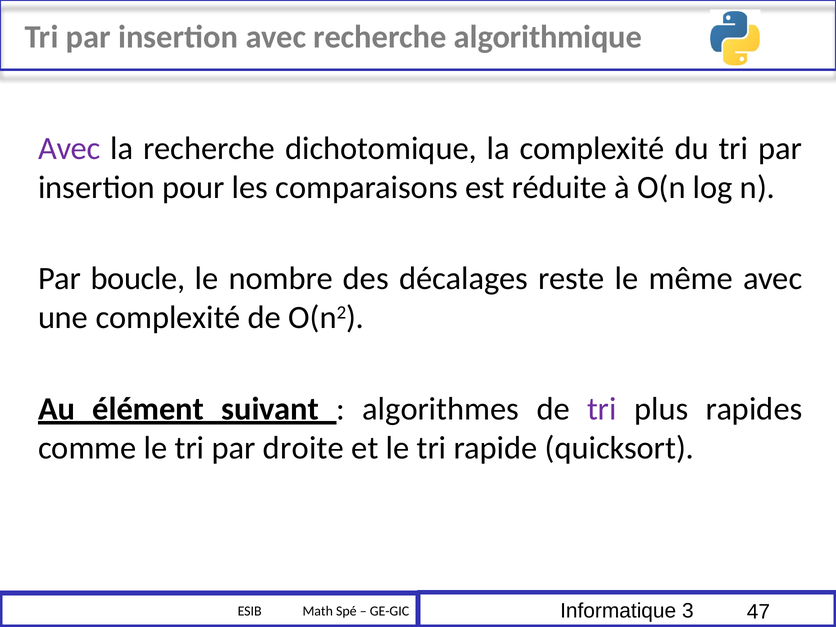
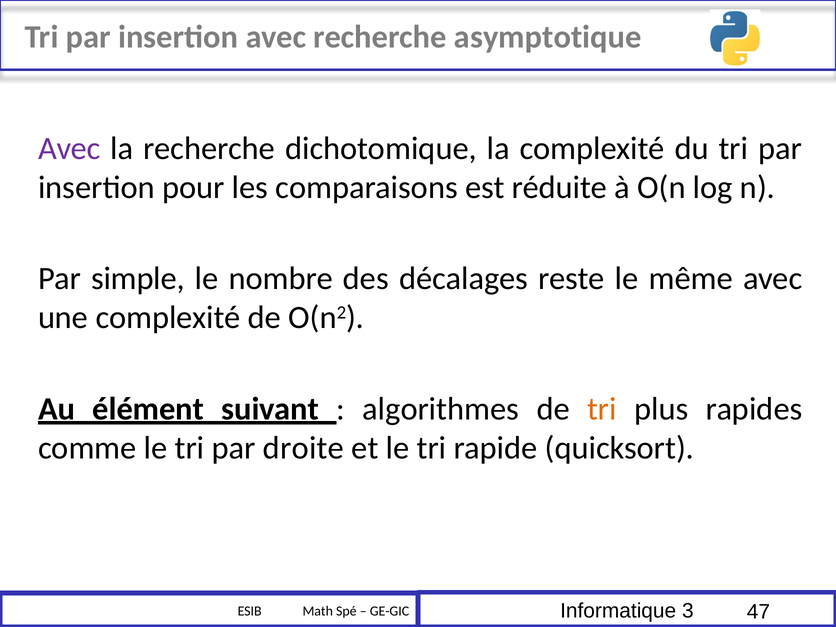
algorithmique: algorithmique -> asymptotique
boucle: boucle -> simple
tri at (602, 409) colour: purple -> orange
